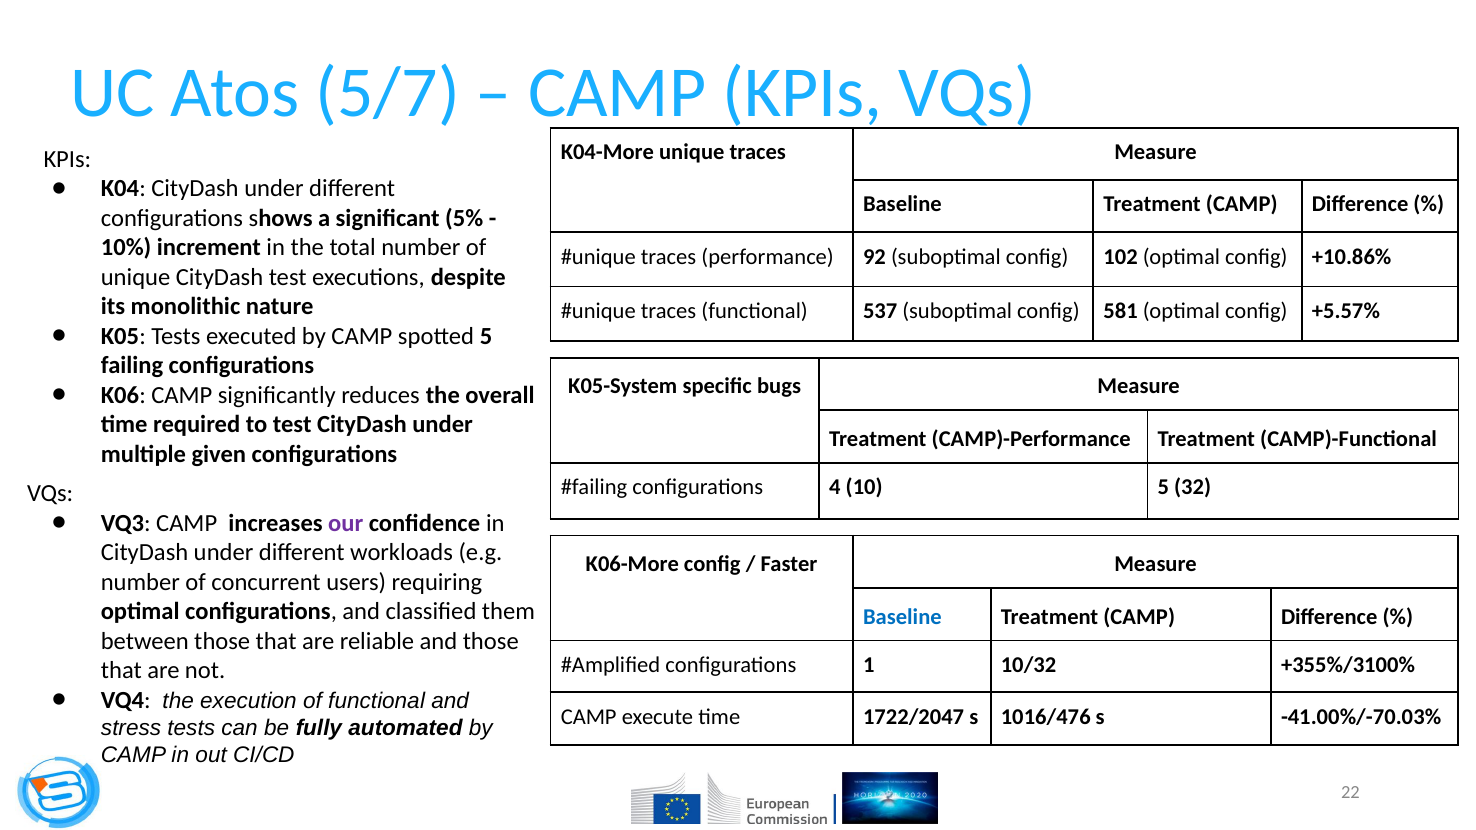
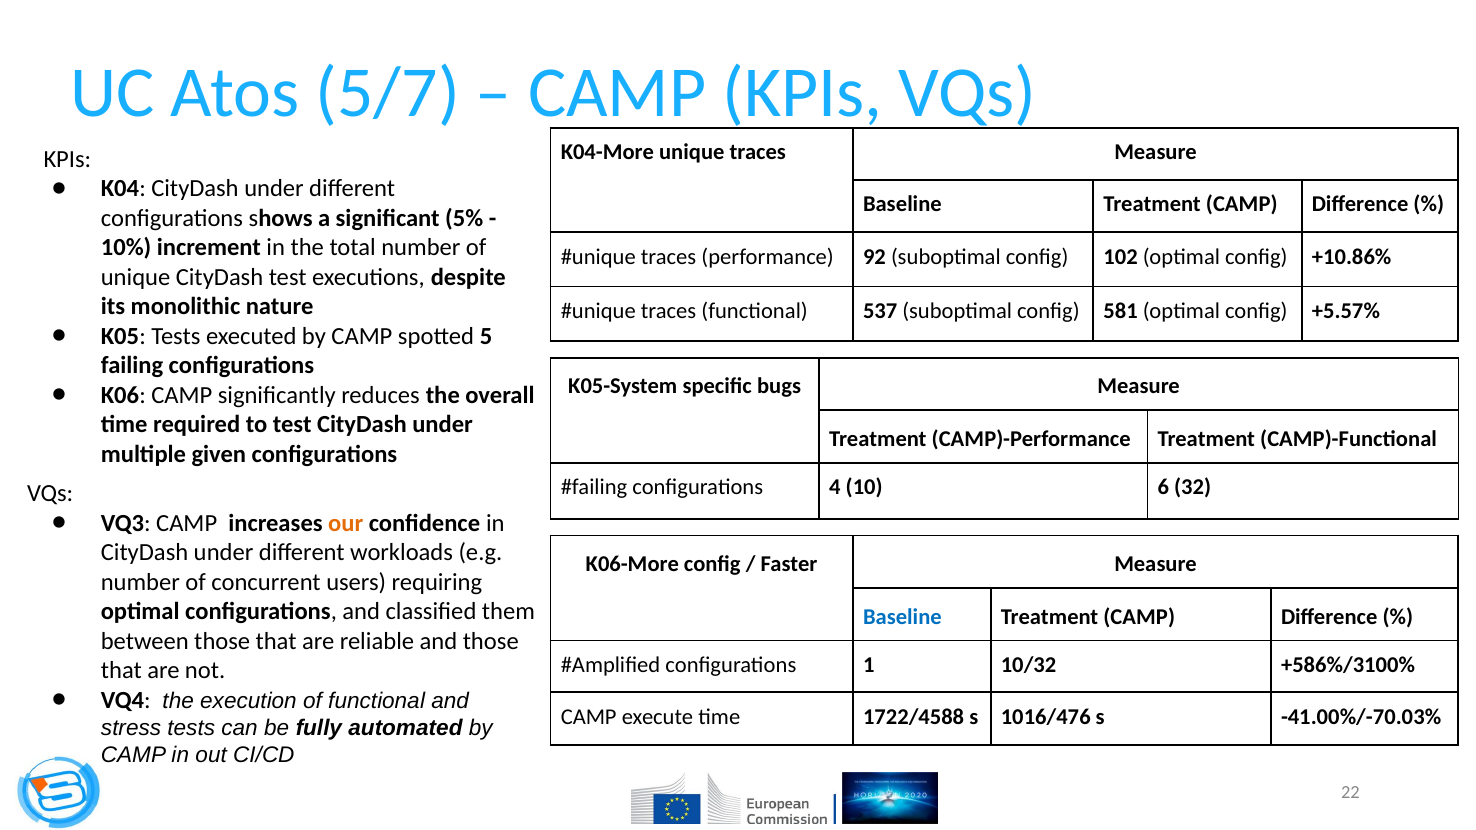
10 5: 5 -> 6
our colour: purple -> orange
+355%/3100%: +355%/3100% -> +586%/3100%
1722/2047: 1722/2047 -> 1722/4588
